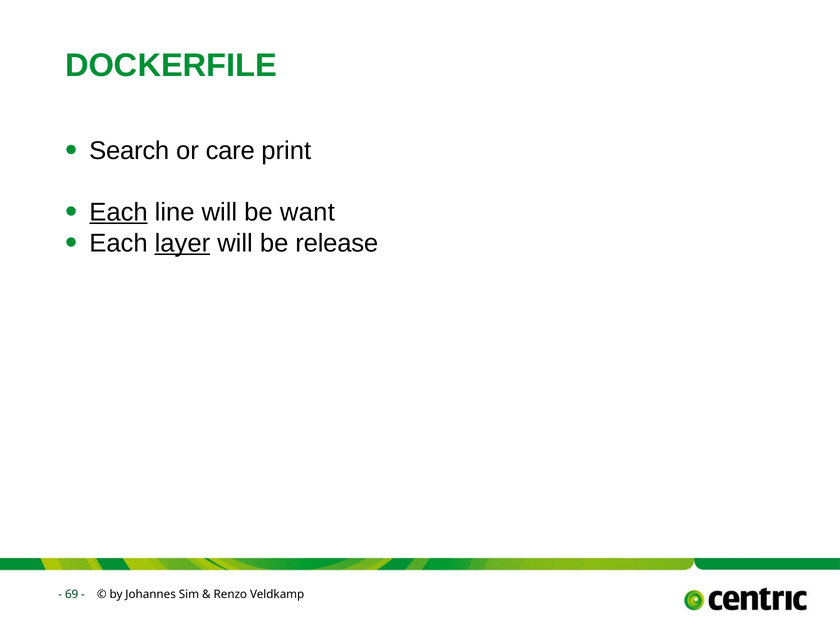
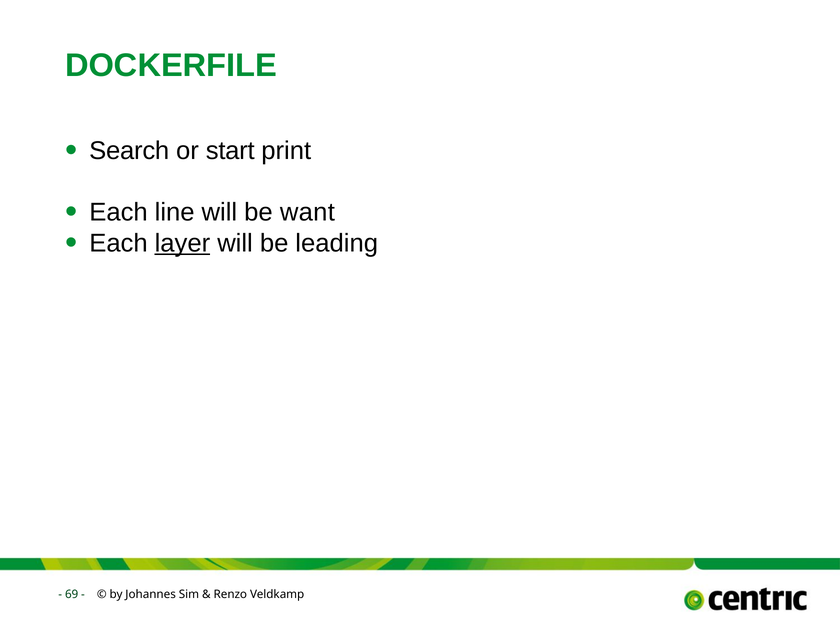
care: care -> start
Each at (119, 212) underline: present -> none
release: release -> leading
